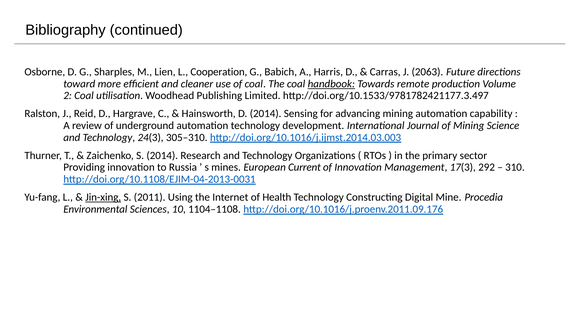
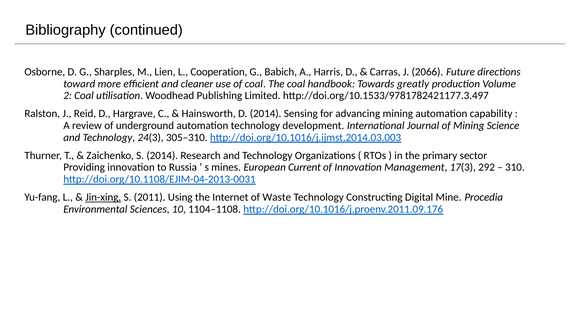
2063: 2063 -> 2066
handbook underline: present -> none
remote: remote -> greatly
Health: Health -> Waste
